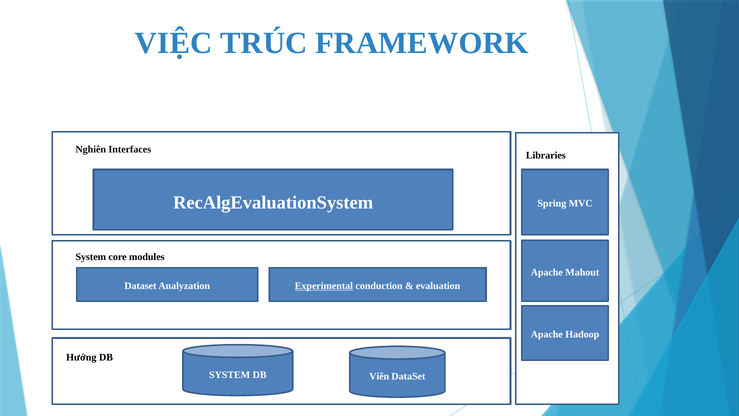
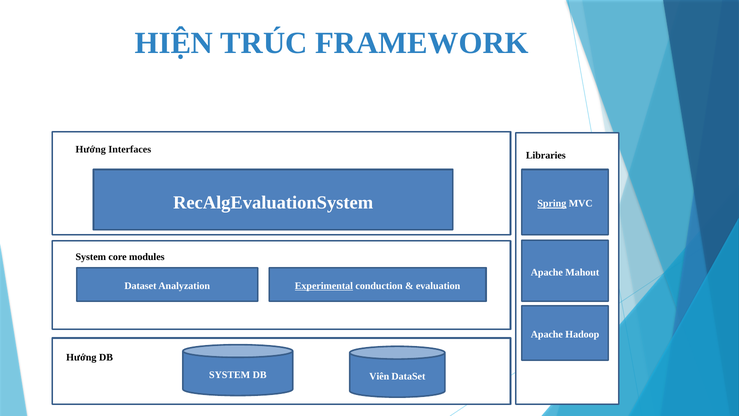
VIỆC: VIỆC -> HIỆN
Nghiên at (91, 149): Nghiên -> Hướng
Spring underline: none -> present
